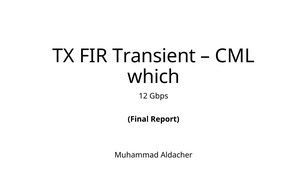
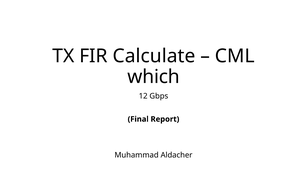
Transient: Transient -> Calculate
